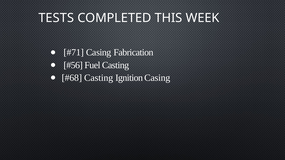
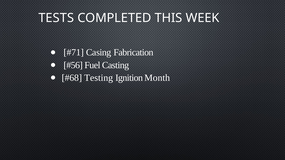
Casting at (99, 78): Casting -> Testing
Ignition Casing: Casing -> Month
